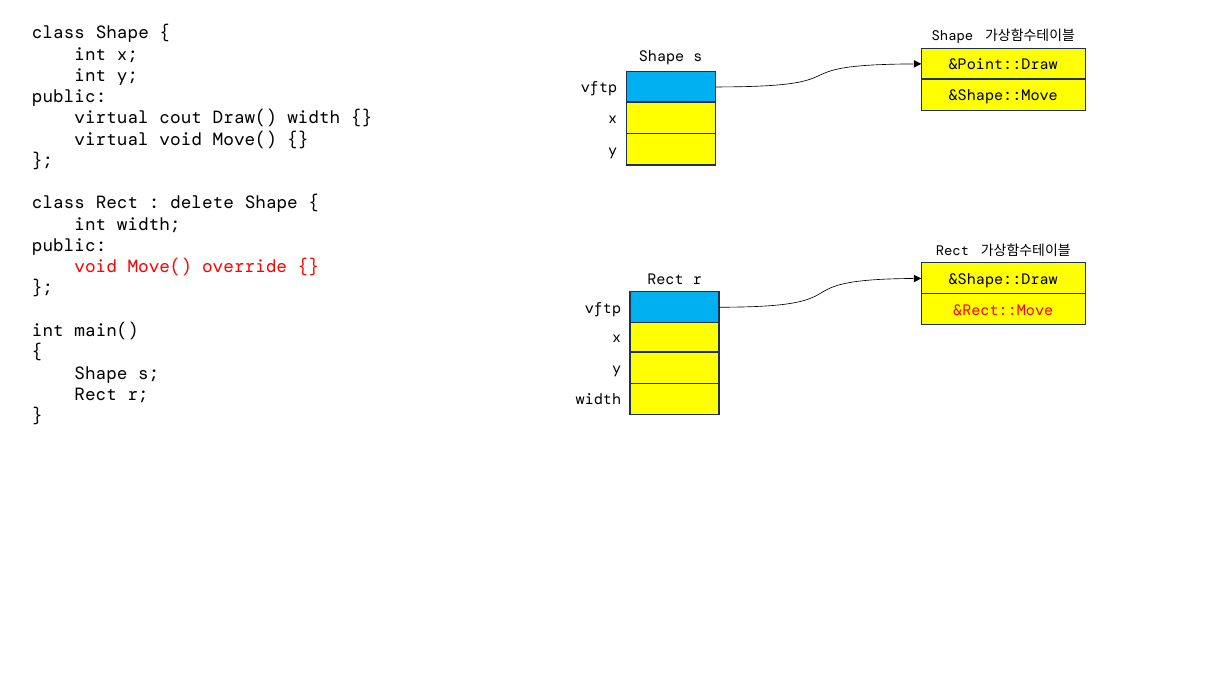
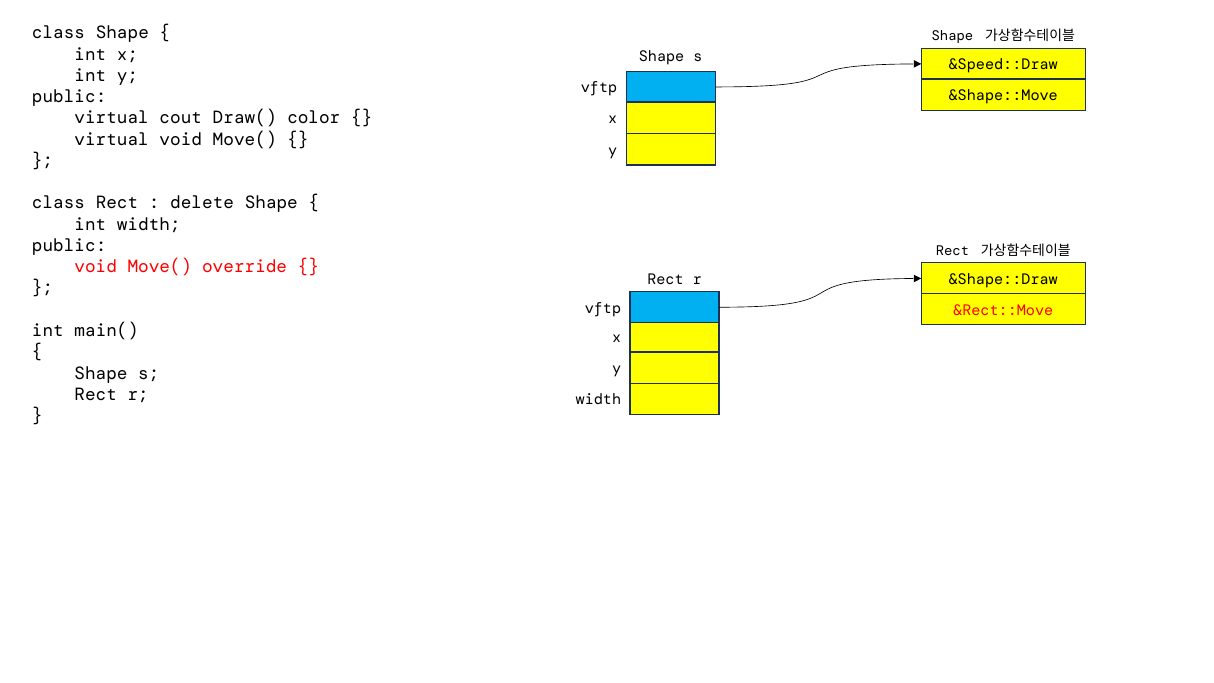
&Point::Draw: &Point::Draw -> &Speed::Draw
Draw( width: width -> color
